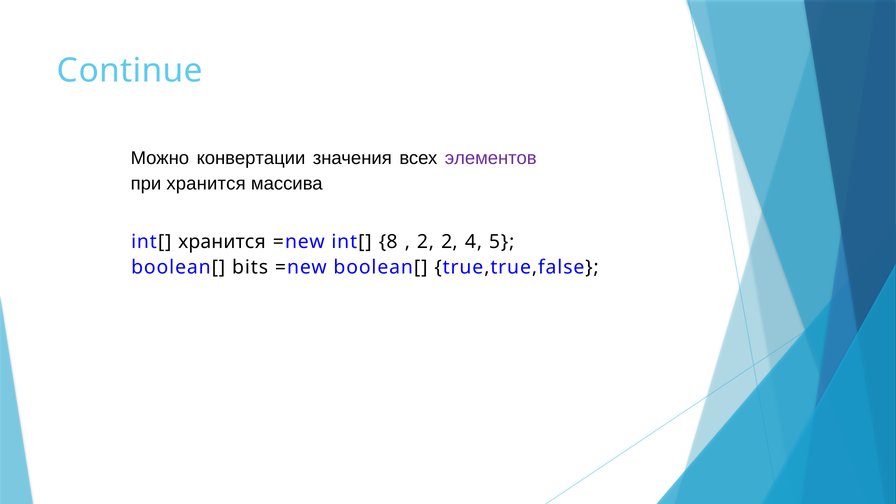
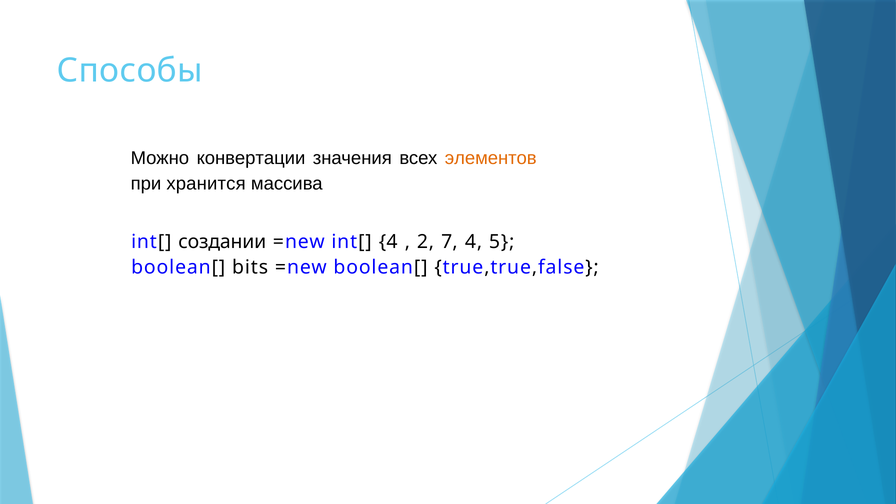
Continue: Continue -> Способы
элементов colour: purple -> orange
int[ хранится: хранится -> создании
int[ 8: 8 -> 4
2 2: 2 -> 7
